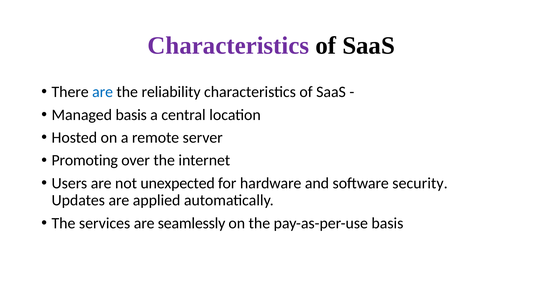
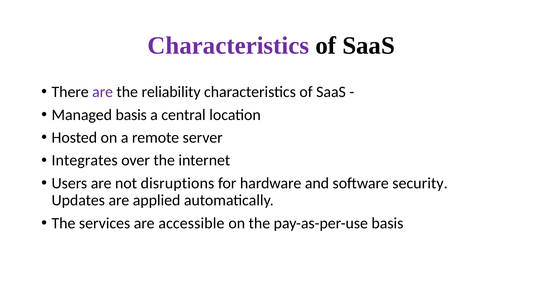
are at (103, 92) colour: blue -> purple
Promoting: Promoting -> Integrates
unexpected: unexpected -> disruptions
seamlessly: seamlessly -> accessible
